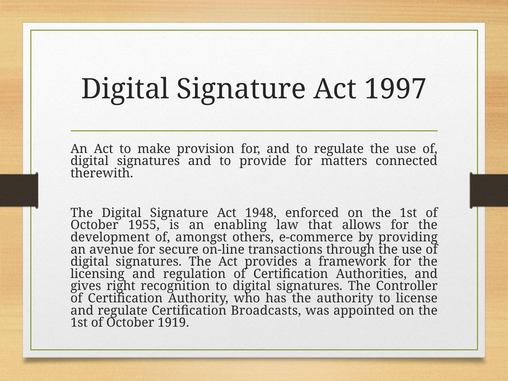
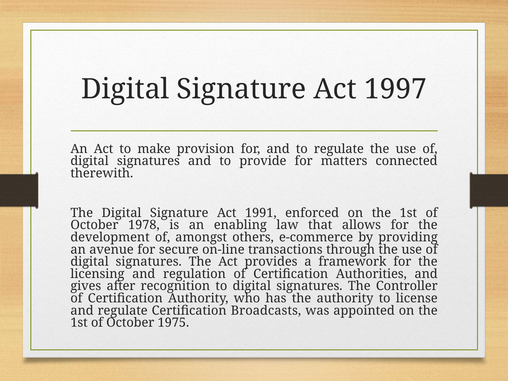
1948: 1948 -> 1991
1955: 1955 -> 1978
right: right -> after
1919: 1919 -> 1975
